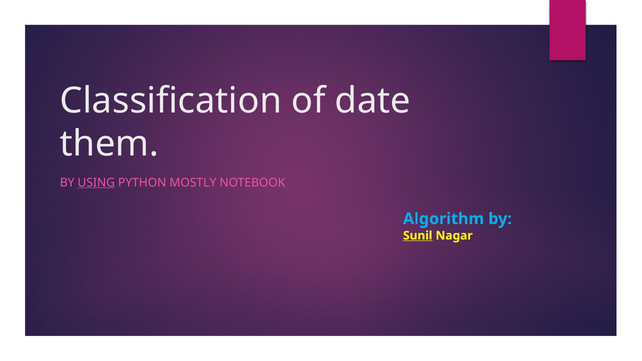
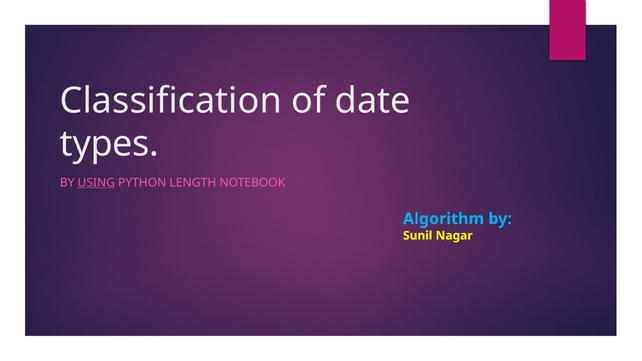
them: them -> types
MOSTLY: MOSTLY -> LENGTH
Sunil underline: present -> none
